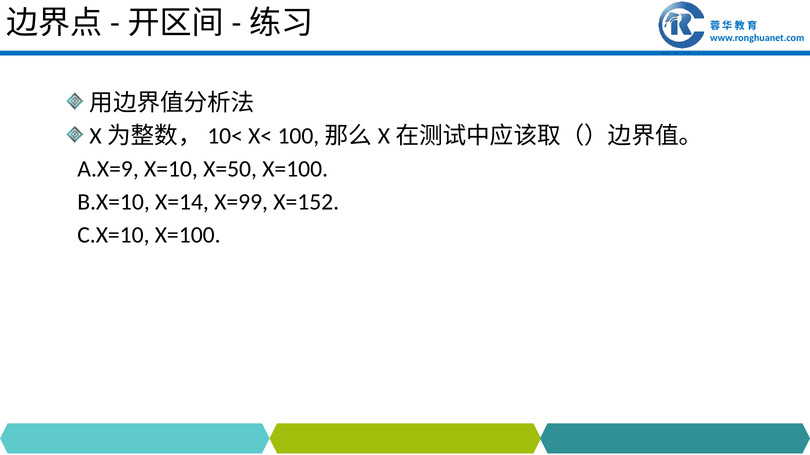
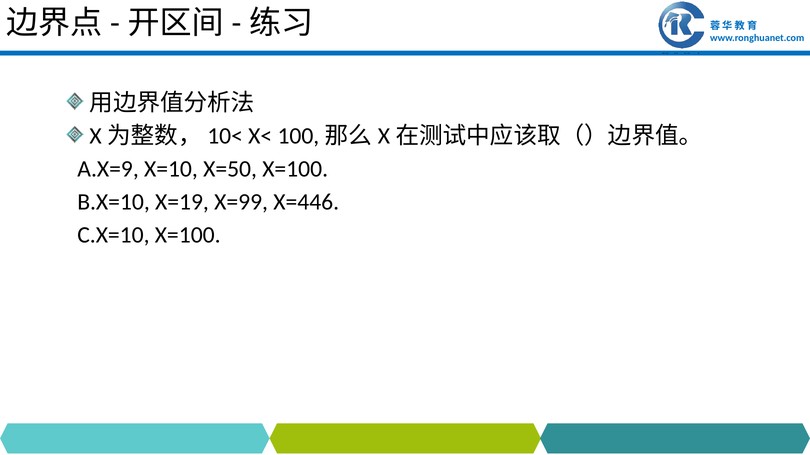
X=14: X=14 -> X=19
X=152: X=152 -> X=446
